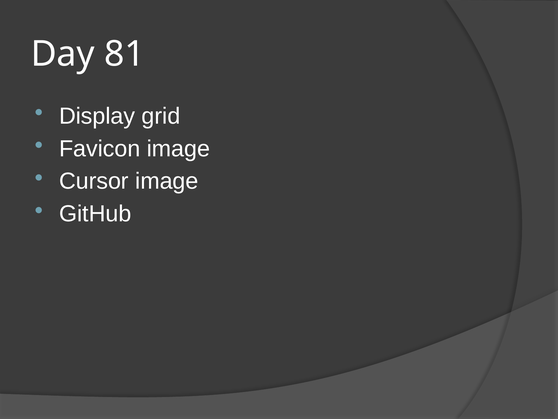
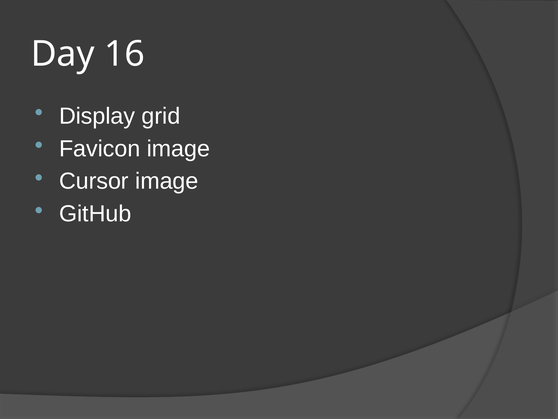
81: 81 -> 16
